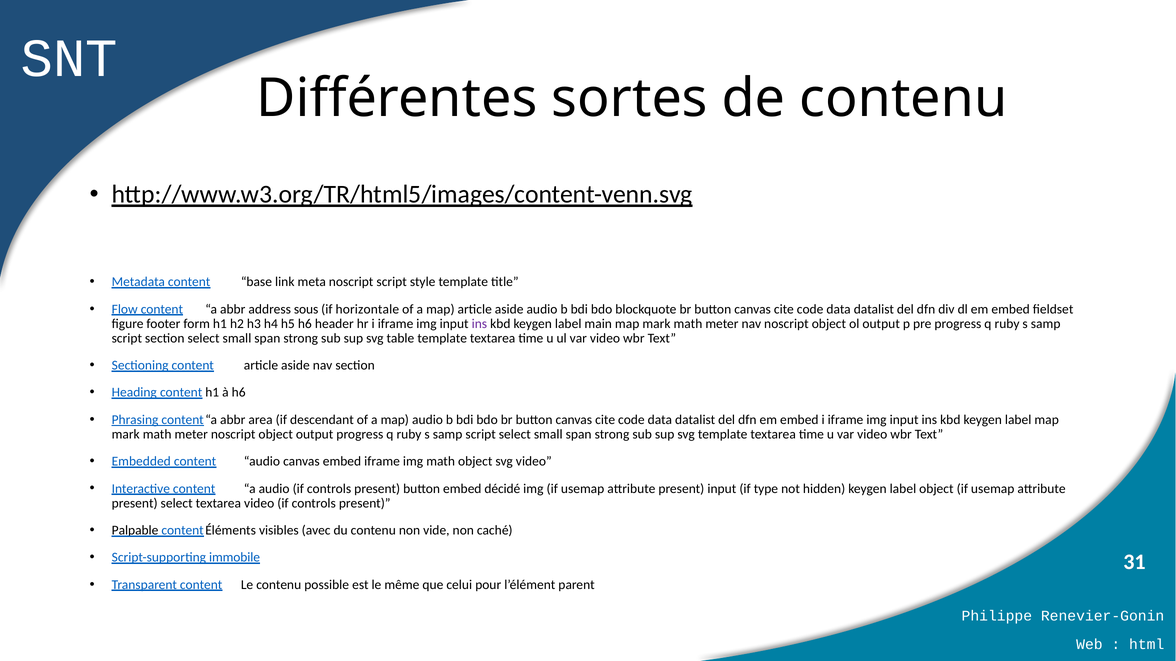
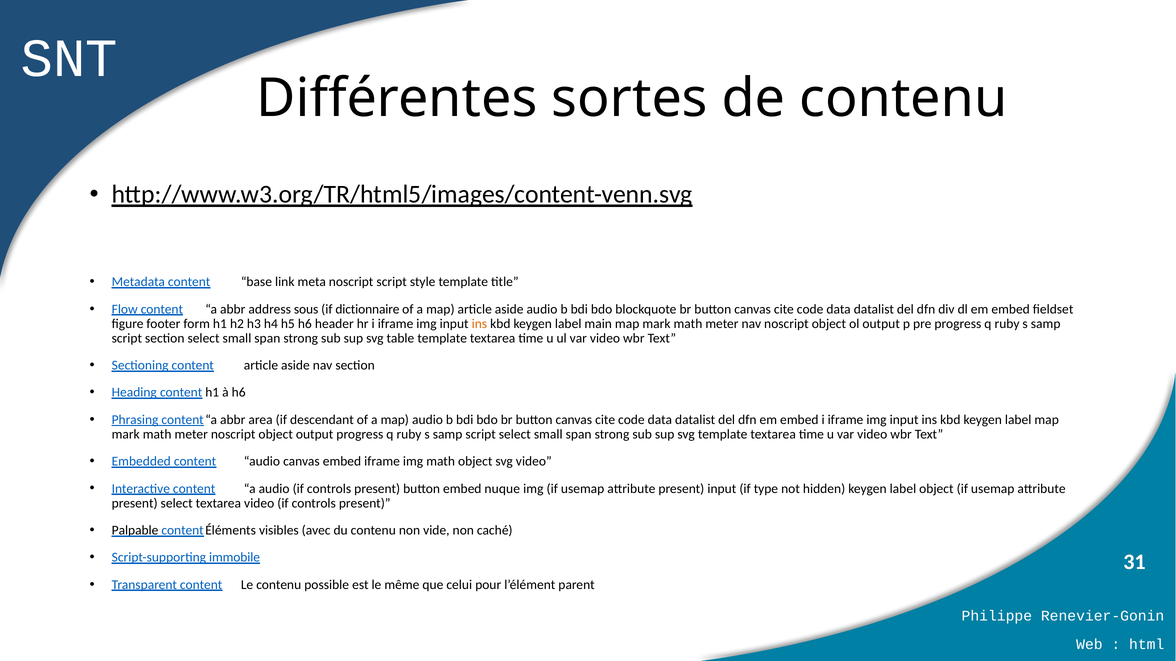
horizontale: horizontale -> dictionnaire
ins at (479, 324) colour: purple -> orange
décidé: décidé -> nuque
